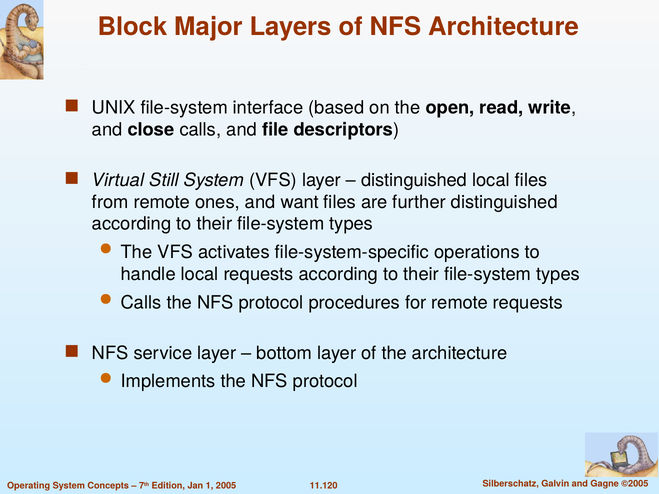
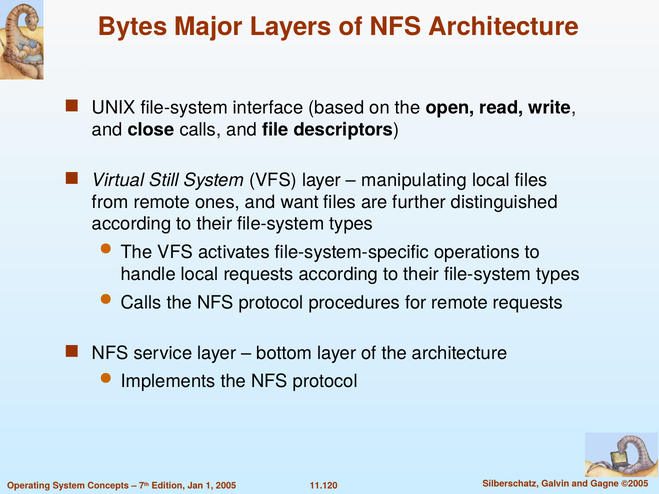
Block: Block -> Bytes
distinguished at (414, 180): distinguished -> manipulating
